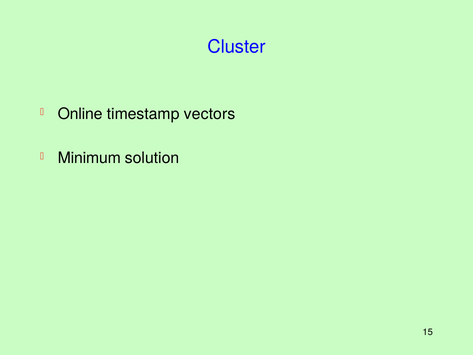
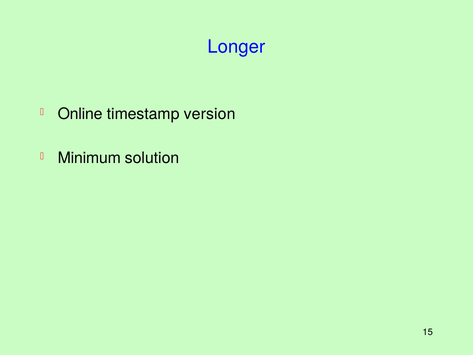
Cluster: Cluster -> Longer
vectors: vectors -> version
